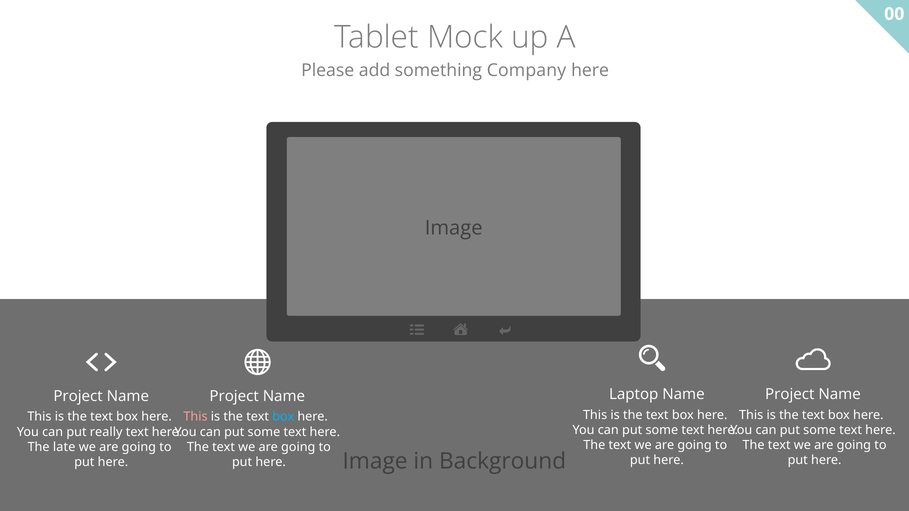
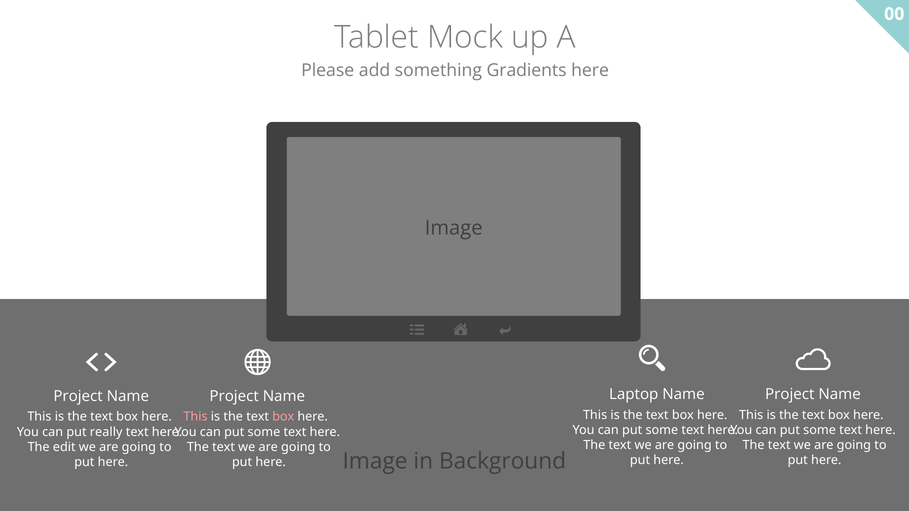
Company: Company -> Gradients
box at (283, 417) colour: light blue -> pink
late: late -> edit
